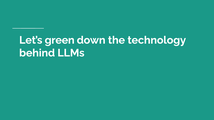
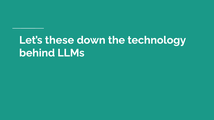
green: green -> these
